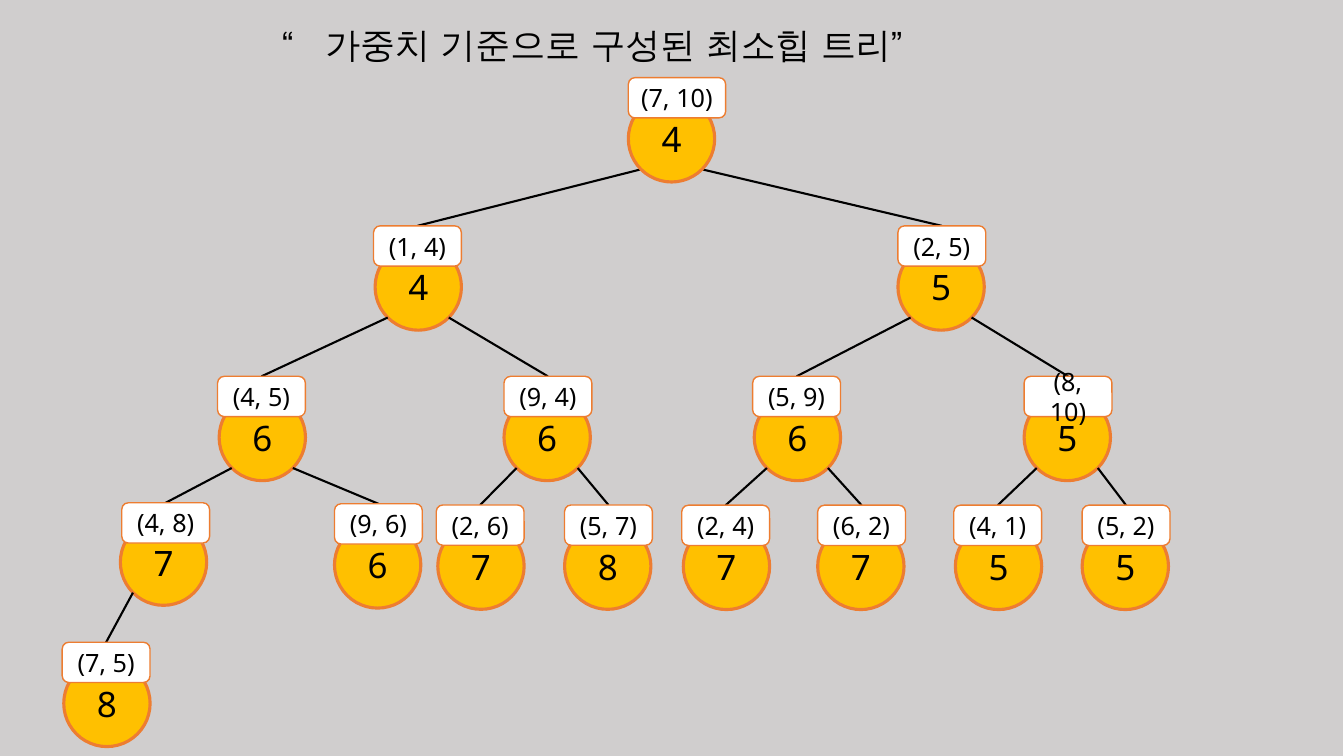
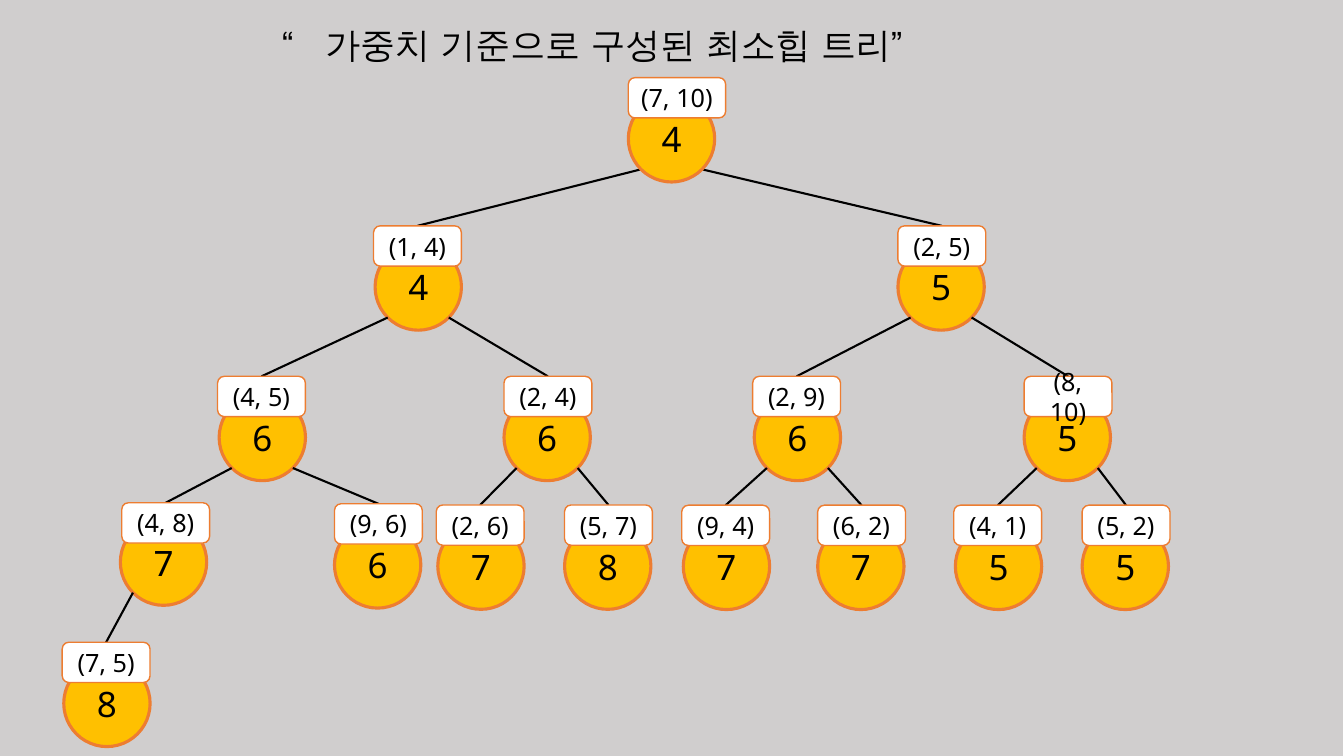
9 at (534, 398): 9 -> 2
5 at (782, 398): 5 -> 2
2 at (711, 527): 2 -> 9
